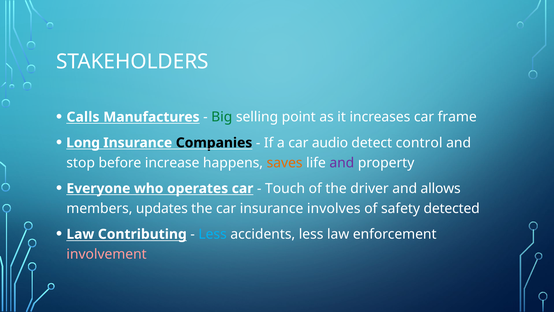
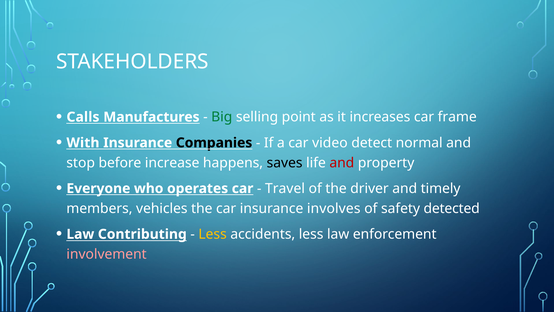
Long: Long -> With
audio: audio -> video
control: control -> normal
saves colour: orange -> black
and at (342, 163) colour: purple -> red
Touch: Touch -> Travel
allows: allows -> timely
updates: updates -> vehicles
Less at (213, 234) colour: light blue -> yellow
